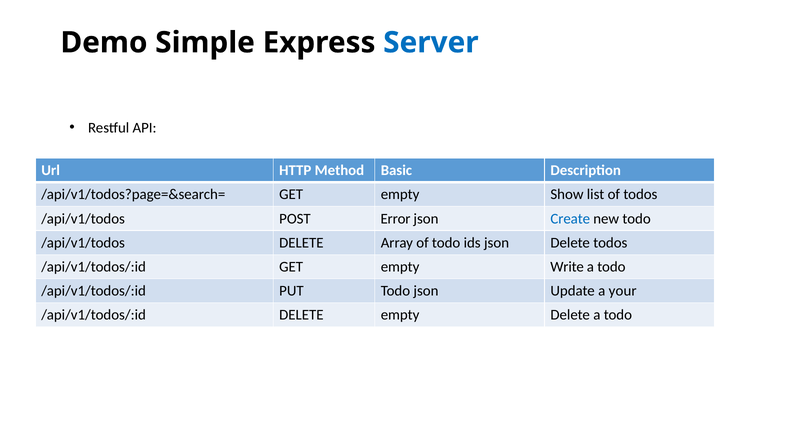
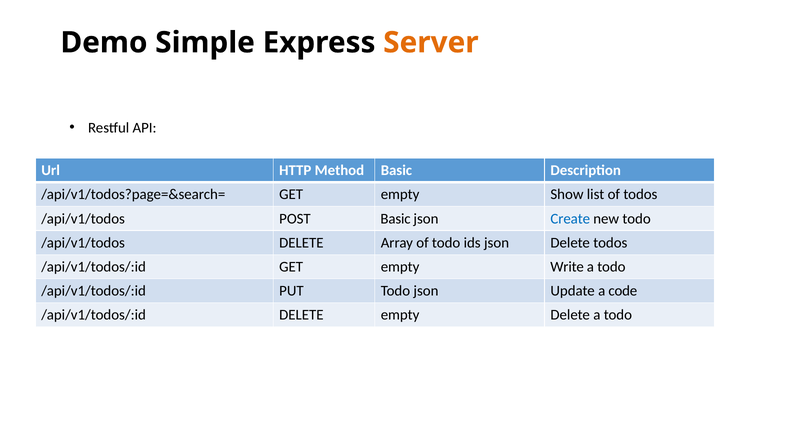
Server colour: blue -> orange
POST Error: Error -> Basic
your: your -> code
